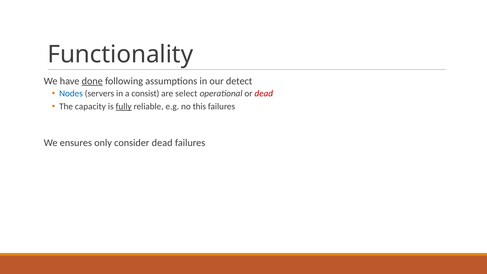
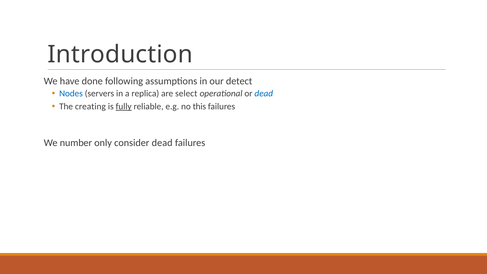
Functionality: Functionality -> Introduction
done underline: present -> none
consist: consist -> replica
dead at (264, 93) colour: red -> blue
capacity: capacity -> creating
ensures: ensures -> number
